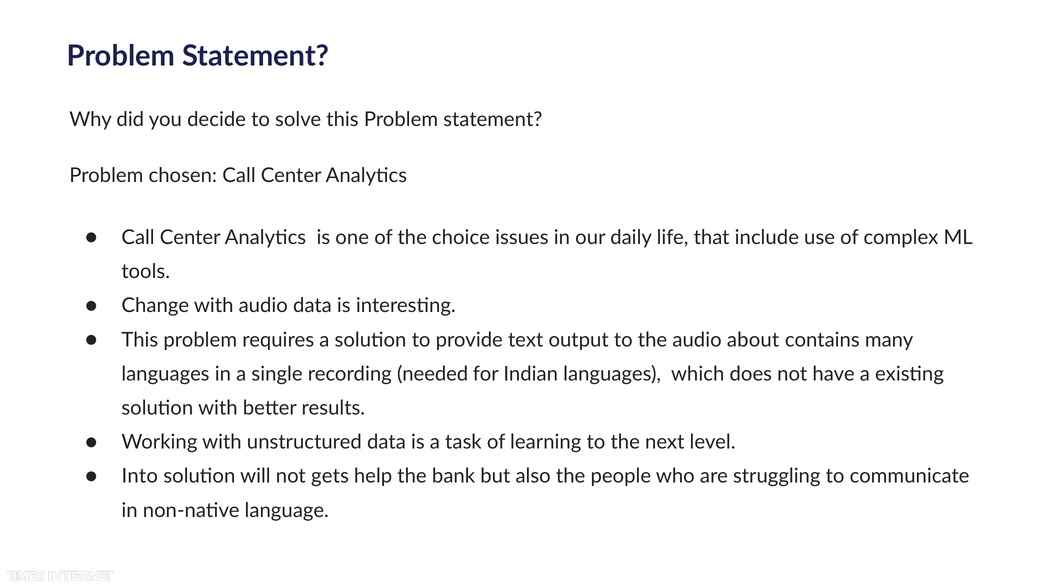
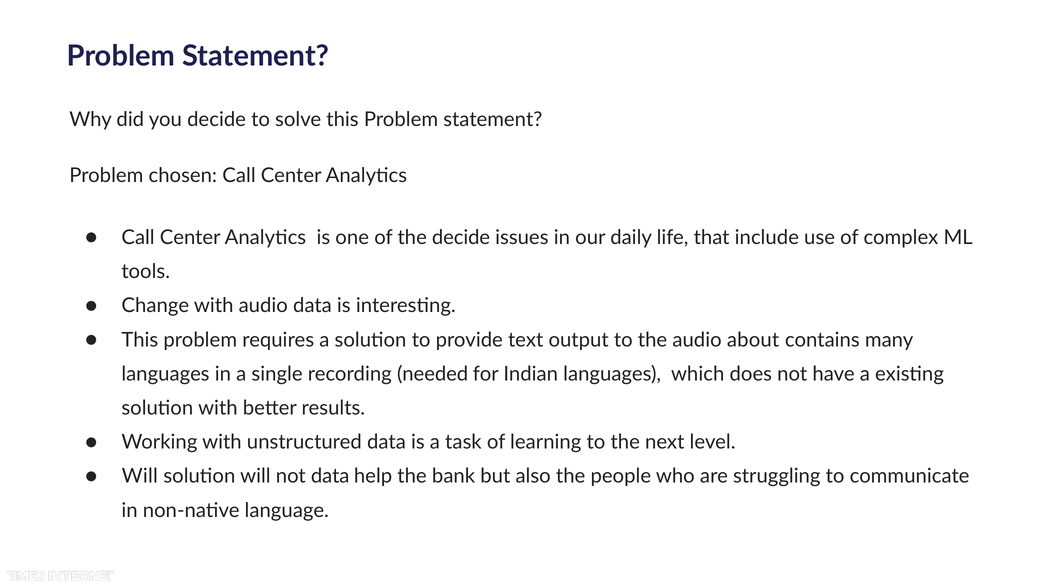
the choice: choice -> decide
Into at (140, 476): Into -> Will
not gets: gets -> data
